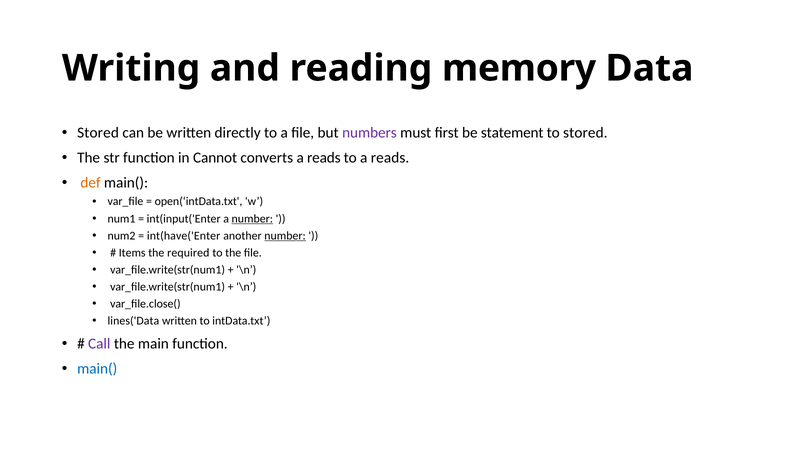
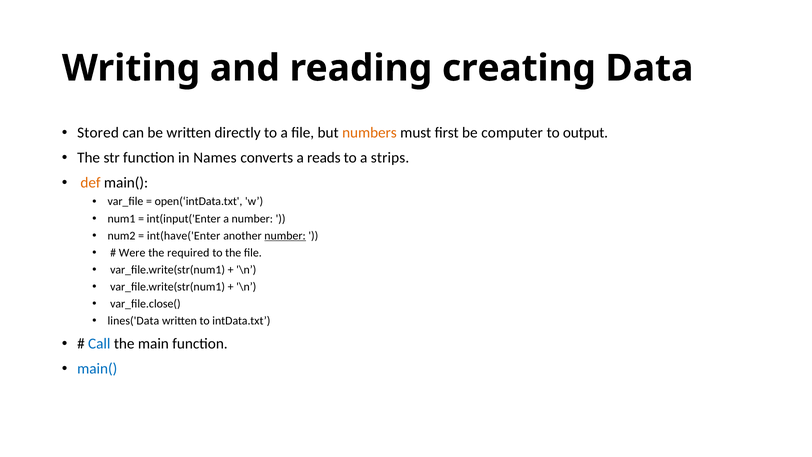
memory: memory -> creating
numbers colour: purple -> orange
statement: statement -> computer
to stored: stored -> output
Cannot: Cannot -> Names
to a reads: reads -> strips
number at (252, 218) underline: present -> none
Items: Items -> Were
Call colour: purple -> blue
